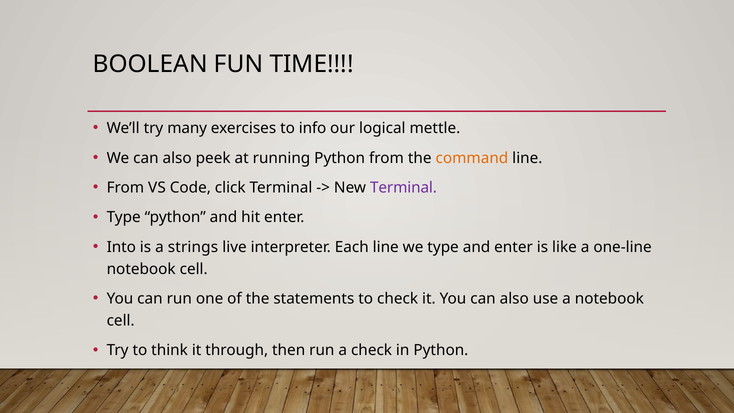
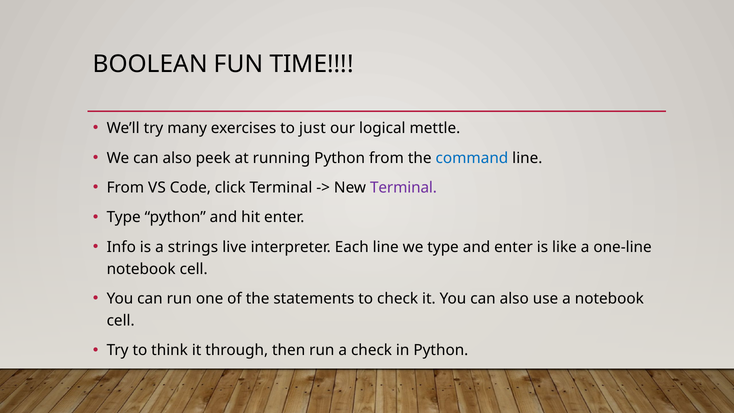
info: info -> just
command colour: orange -> blue
Into: Into -> Info
